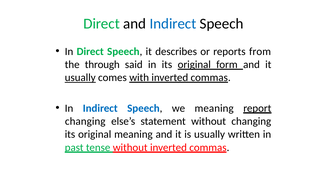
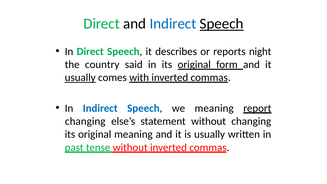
Speech at (222, 24) underline: none -> present
from: from -> night
through: through -> country
